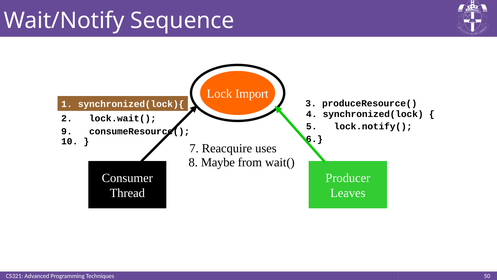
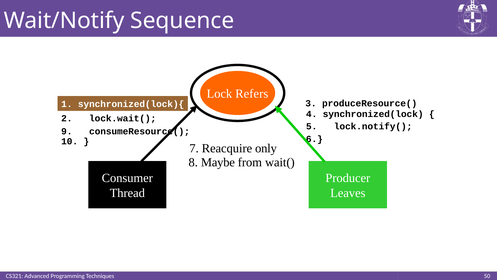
Import: Import -> Refers
uses: uses -> only
